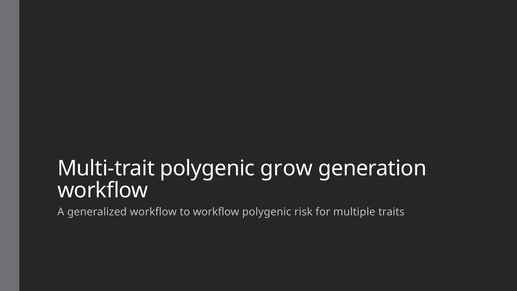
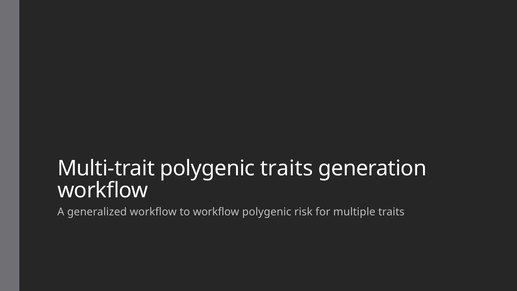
polygenic grow: grow -> traits
